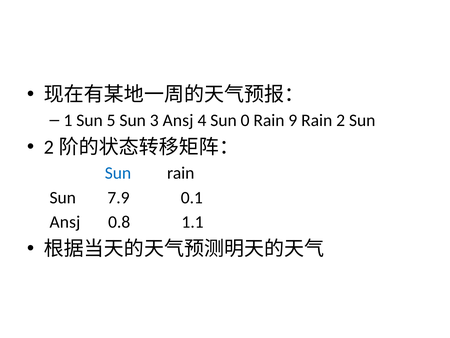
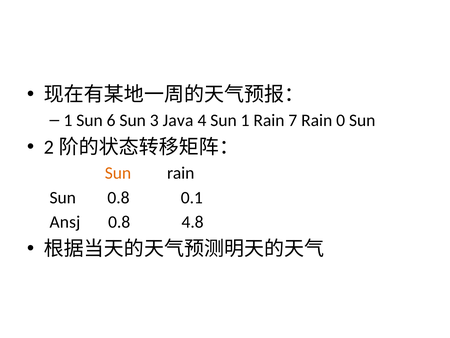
5: 5 -> 6
3 Ansj: Ansj -> Java
Sun 0: 0 -> 1
9: 9 -> 7
2: 2 -> 0
Sun at (118, 173) colour: blue -> orange
Sun 7.9: 7.9 -> 0.8
1.1: 1.1 -> 4.8
